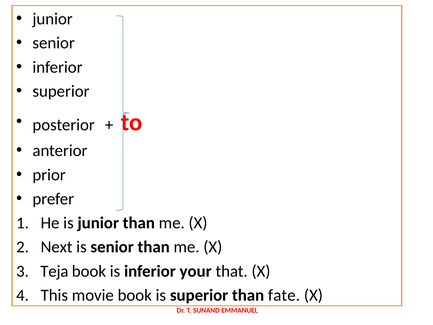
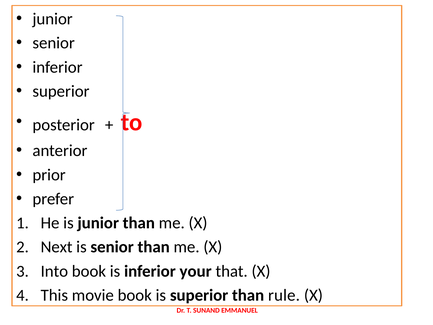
Teja: Teja -> Into
fate: fate -> rule
